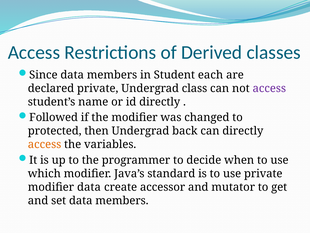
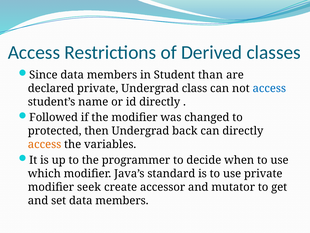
each: each -> than
access at (269, 88) colour: purple -> blue
modifier data: data -> seek
